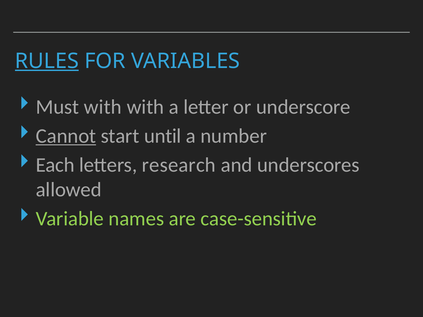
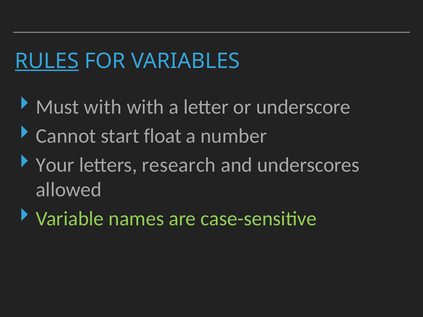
Cannot underline: present -> none
until: until -> float
Each: Each -> Your
